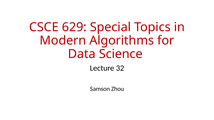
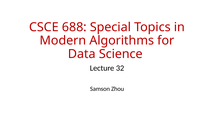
629: 629 -> 688
